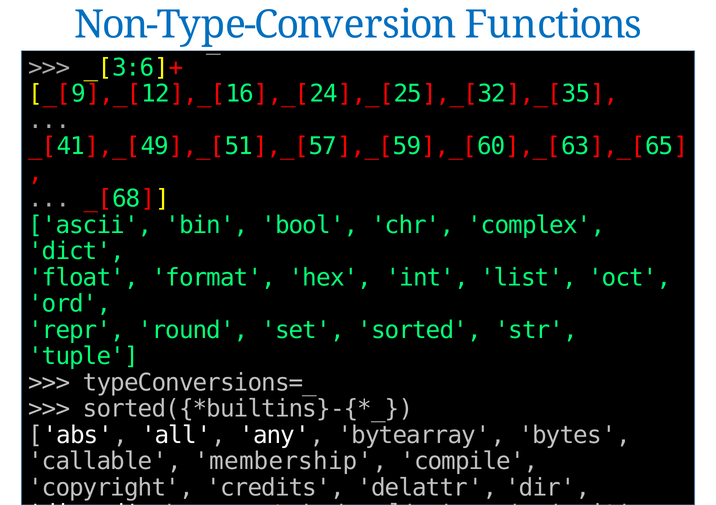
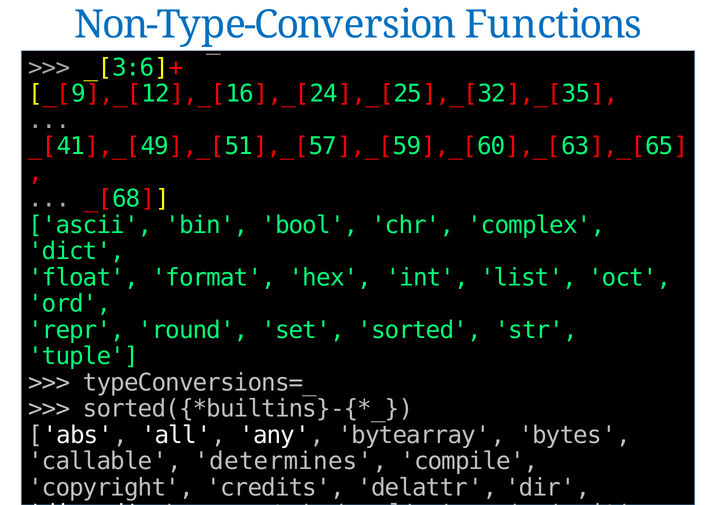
membership: membership -> determines
